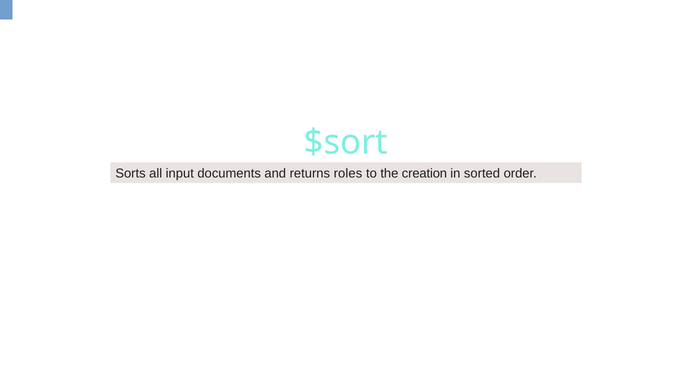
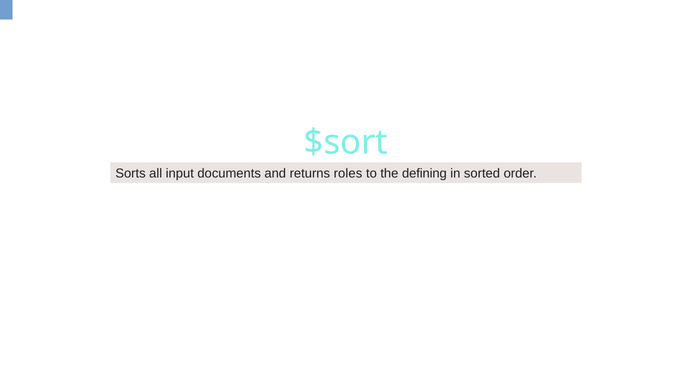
creation: creation -> defining
